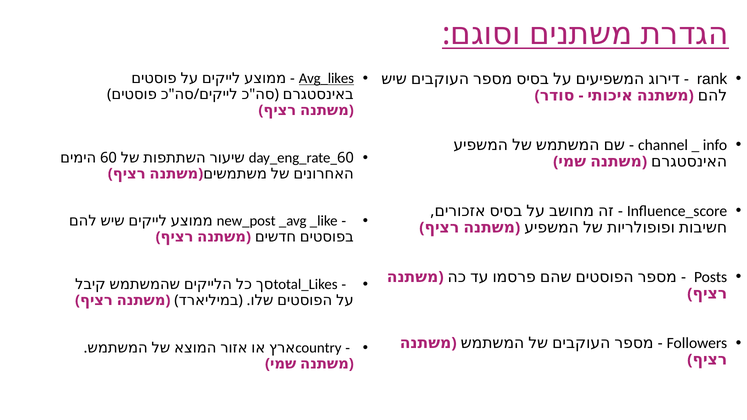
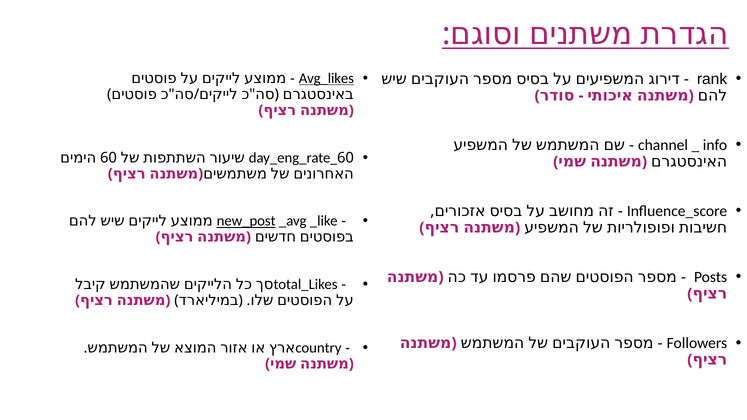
new_post underline: none -> present
